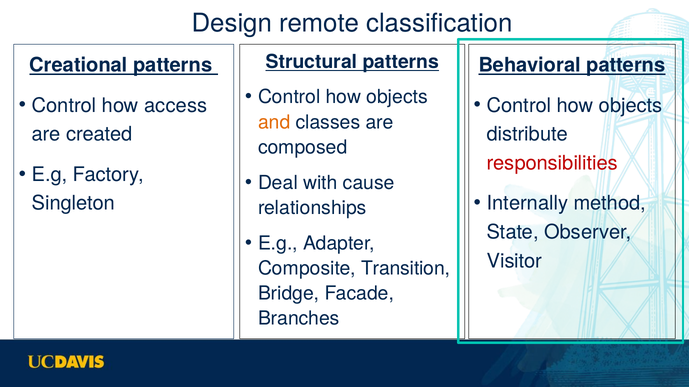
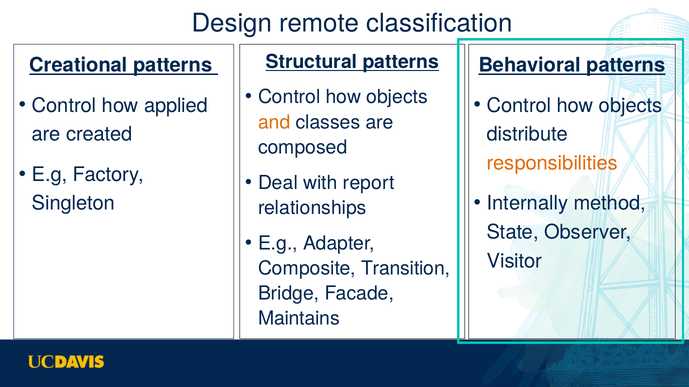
access: access -> applied
responsibilities colour: red -> orange
cause: cause -> report
Branches: Branches -> Maintains
